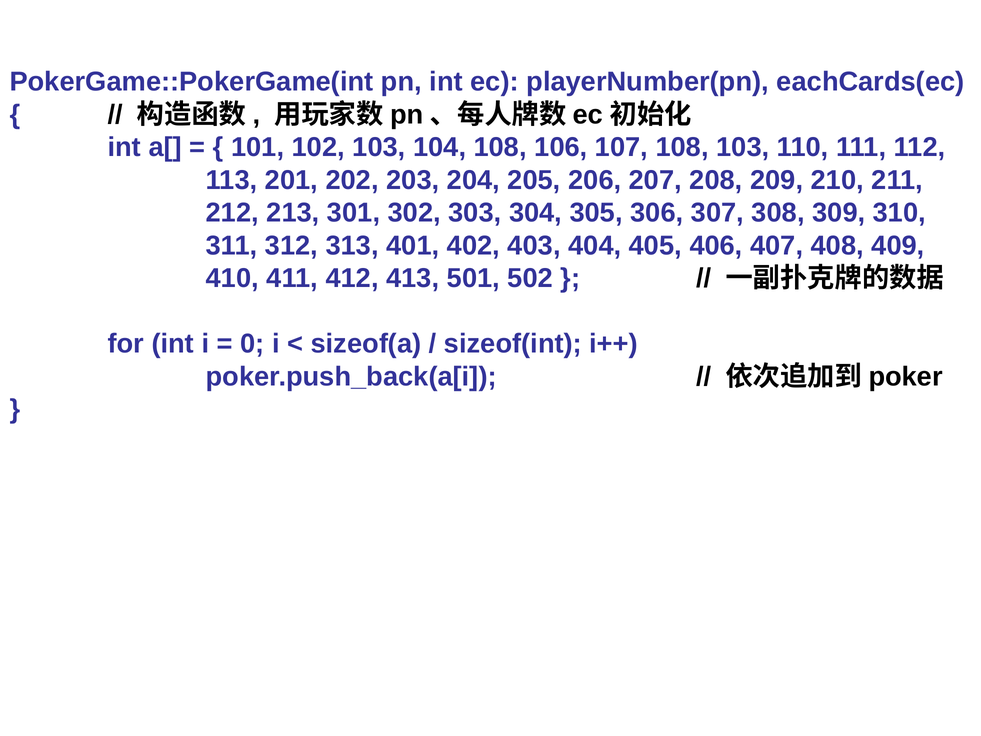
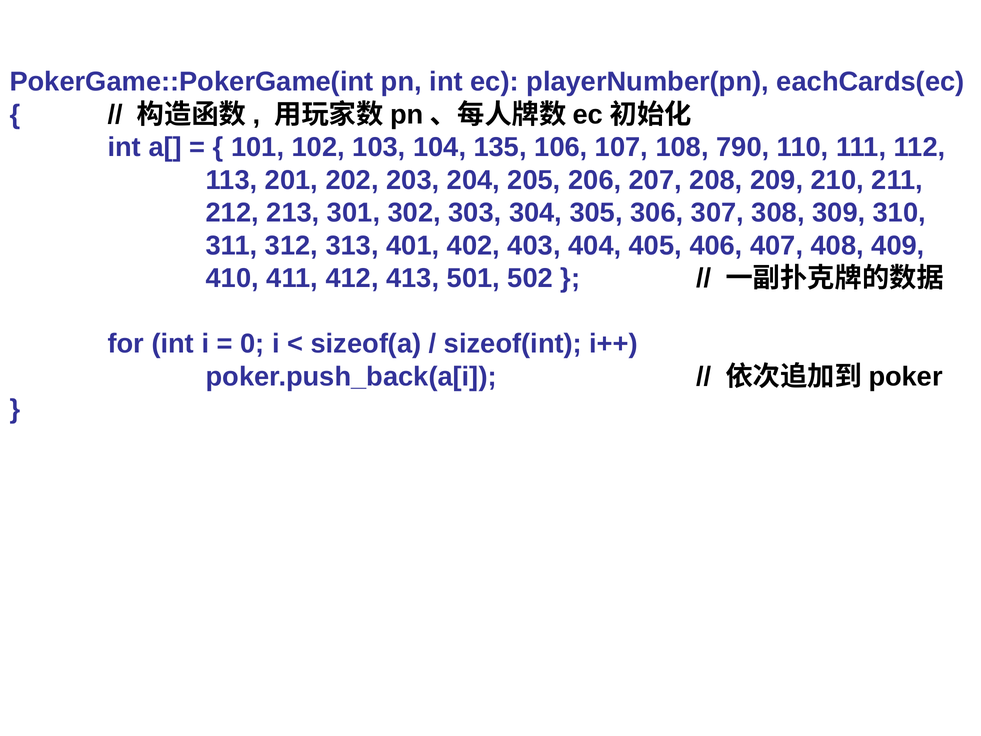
104 108: 108 -> 135
108 103: 103 -> 790
